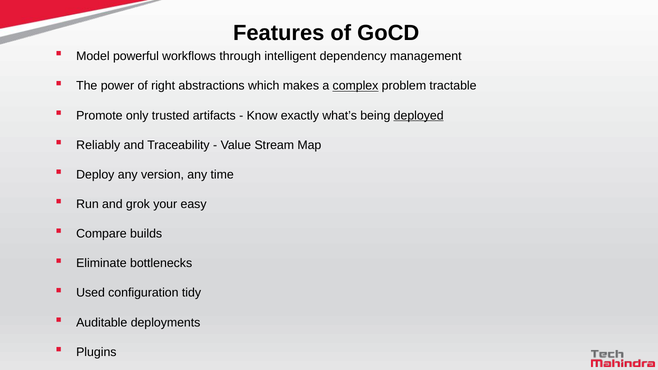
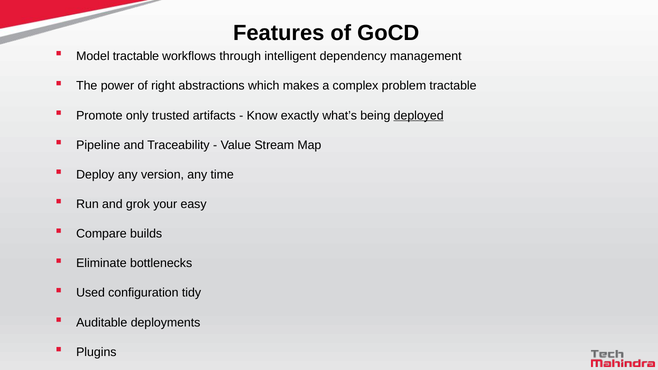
Model powerful: powerful -> tractable
complex underline: present -> none
Reliably: Reliably -> Pipeline
